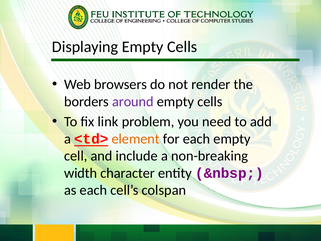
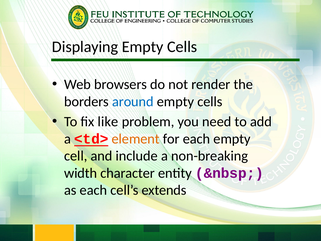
around colour: purple -> blue
link: link -> like
colspan: colspan -> extends
